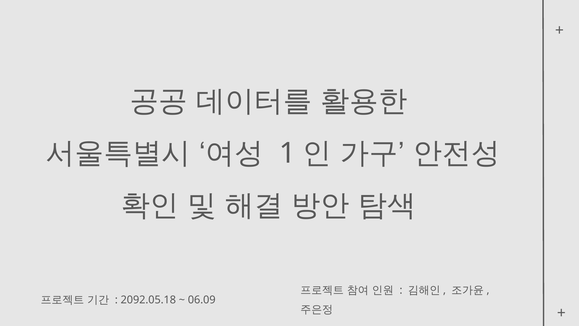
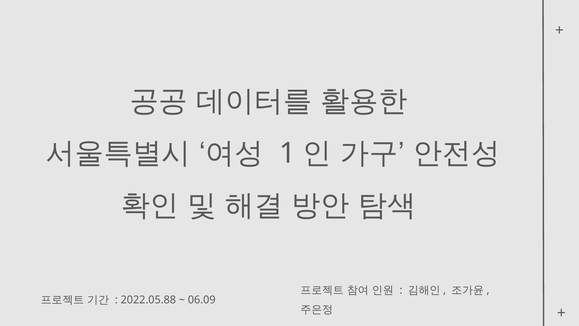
2092.05.18: 2092.05.18 -> 2022.05.88
